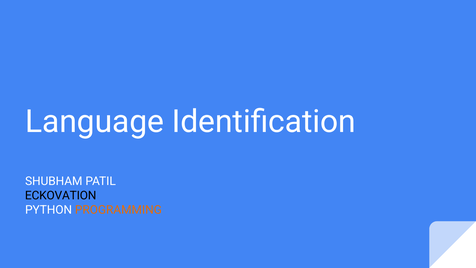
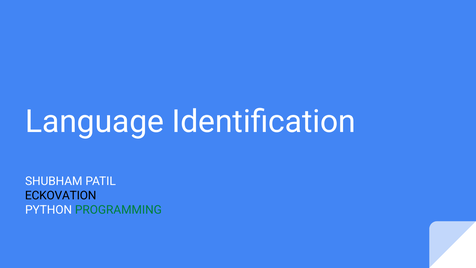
PROGRAMMING colour: orange -> green
